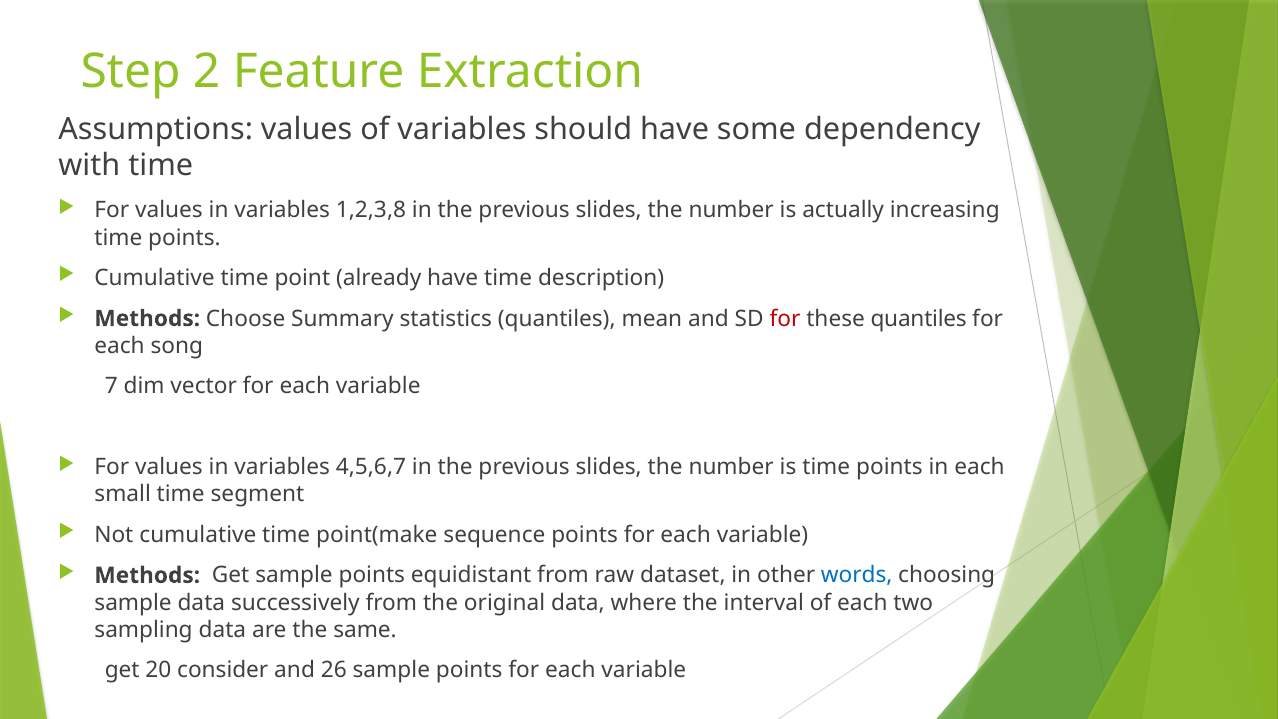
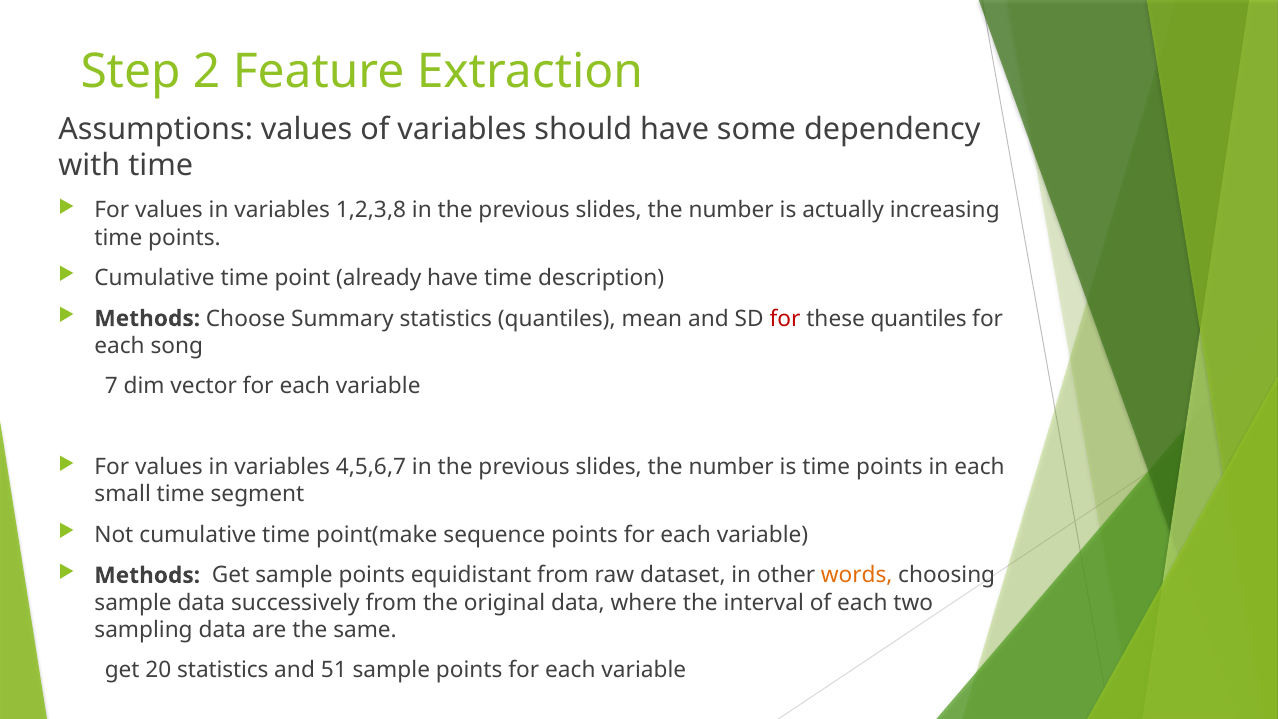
words colour: blue -> orange
20 consider: consider -> statistics
26: 26 -> 51
